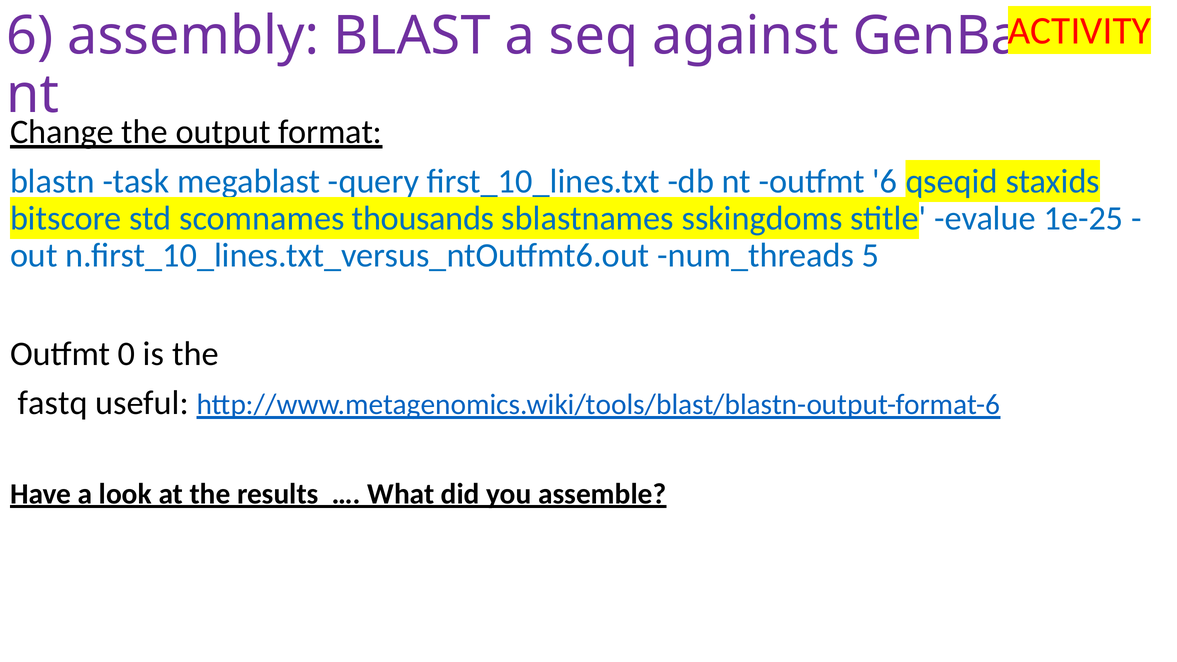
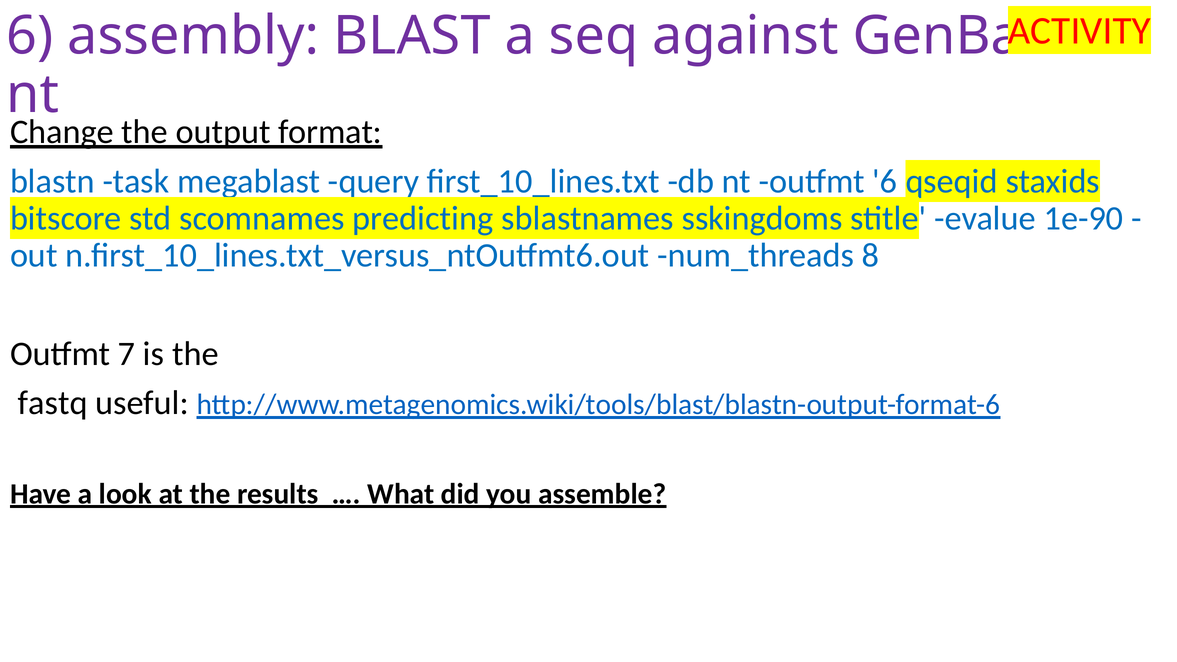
thousands: thousands -> predicting
1e-25: 1e-25 -> 1e-90
5: 5 -> 8
0: 0 -> 7
